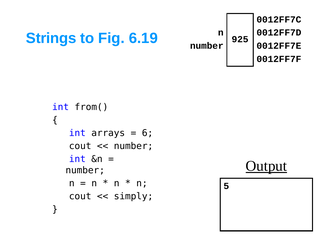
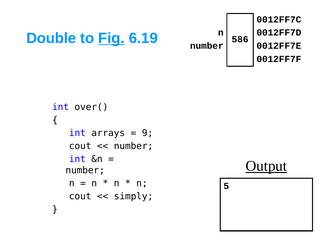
Strings: Strings -> Double
Fig underline: none -> present
925: 925 -> 586
from(: from( -> over(
6: 6 -> 9
